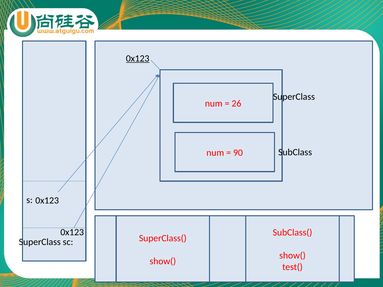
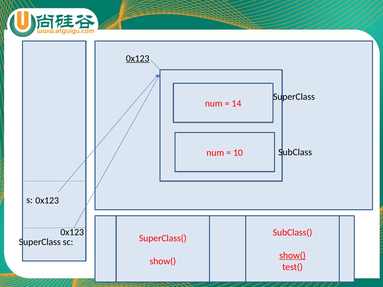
26: 26 -> 14
90: 90 -> 10
show( at (292, 256) underline: none -> present
